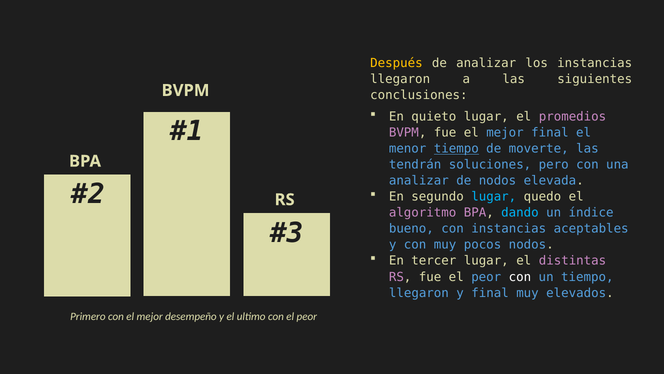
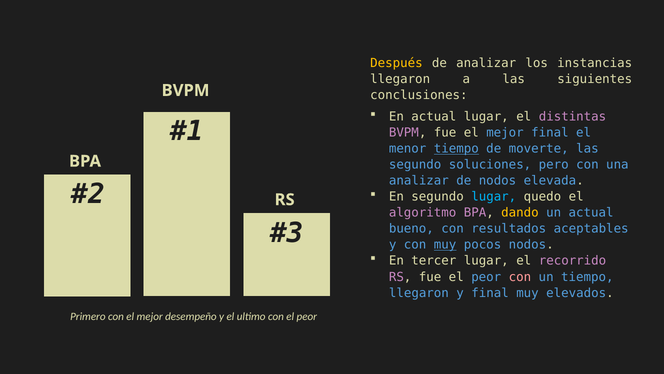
En quieto: quieto -> actual
promedios: promedios -> distintas
tendrán at (415, 165): tendrán -> segundo
dando colour: light blue -> yellow
un índice: índice -> actual
con instancias: instancias -> resultados
muy at (445, 245) underline: none -> present
distintas: distintas -> recorrido
con at (520, 277) colour: white -> pink
